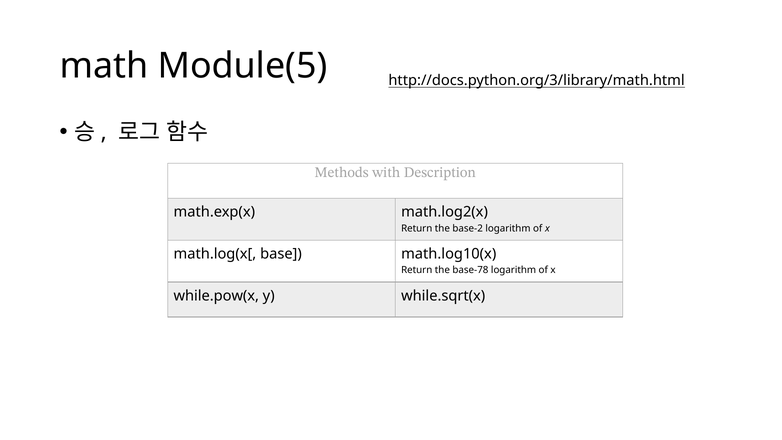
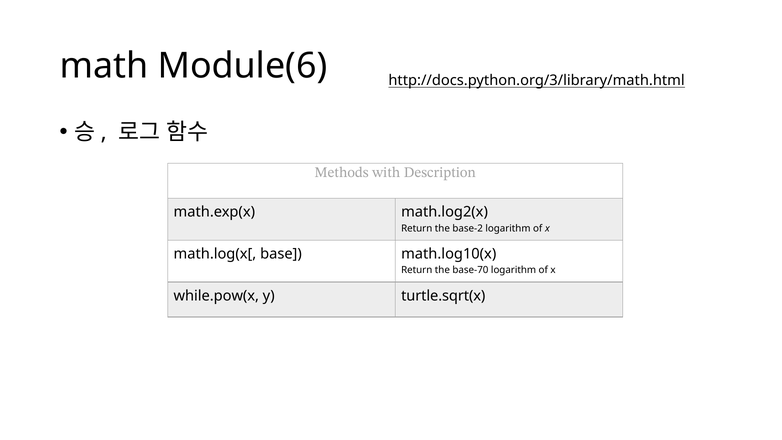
Module(5: Module(5 -> Module(6
base-78: base-78 -> base-70
while.sqrt(x: while.sqrt(x -> turtle.sqrt(x
